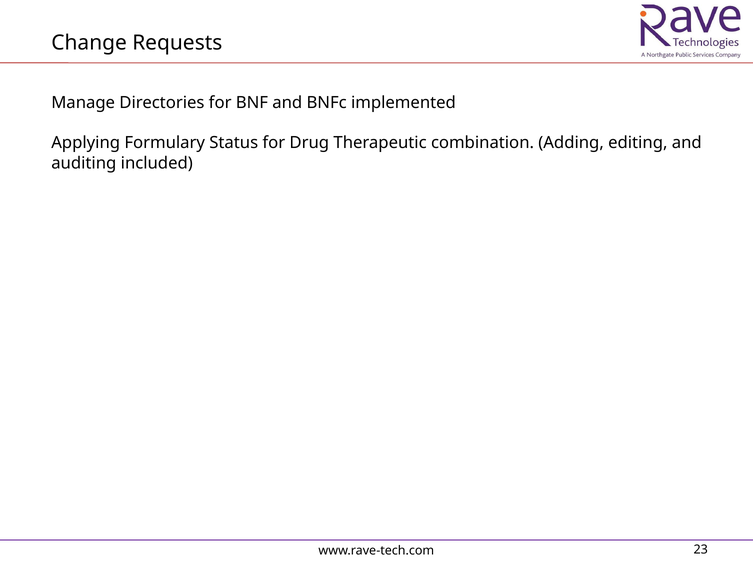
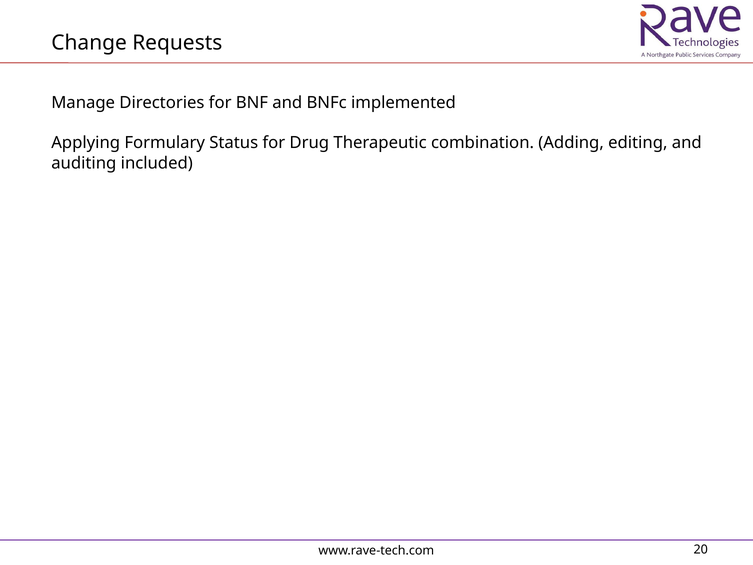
23: 23 -> 20
